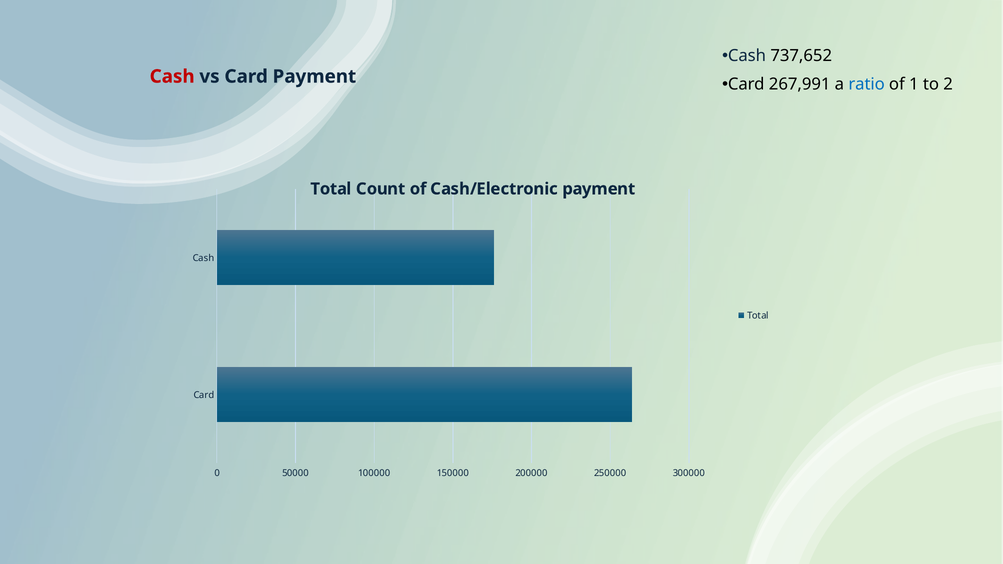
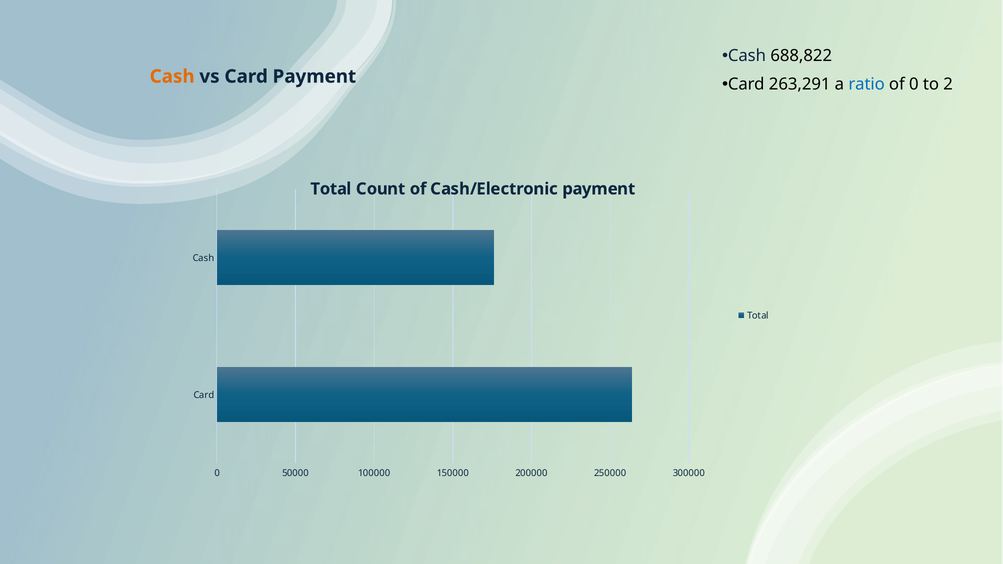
737,652: 737,652 -> 688,822
Cash at (172, 77) colour: red -> orange
267,991: 267,991 -> 263,291
of 1: 1 -> 0
